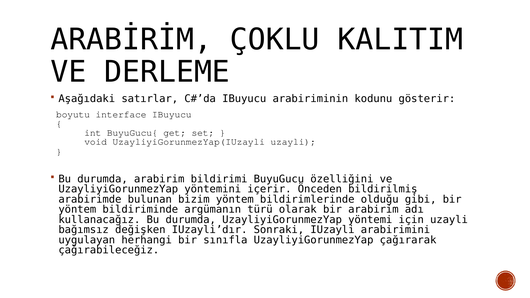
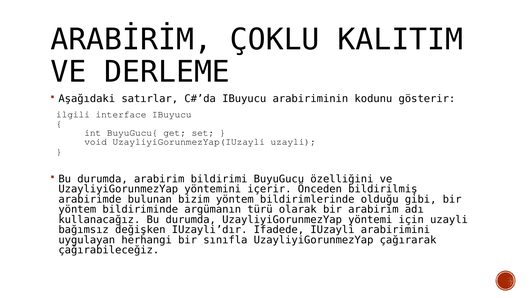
boyutu: boyutu -> ilgili
Sonraki: Sonraki -> Ifadede
